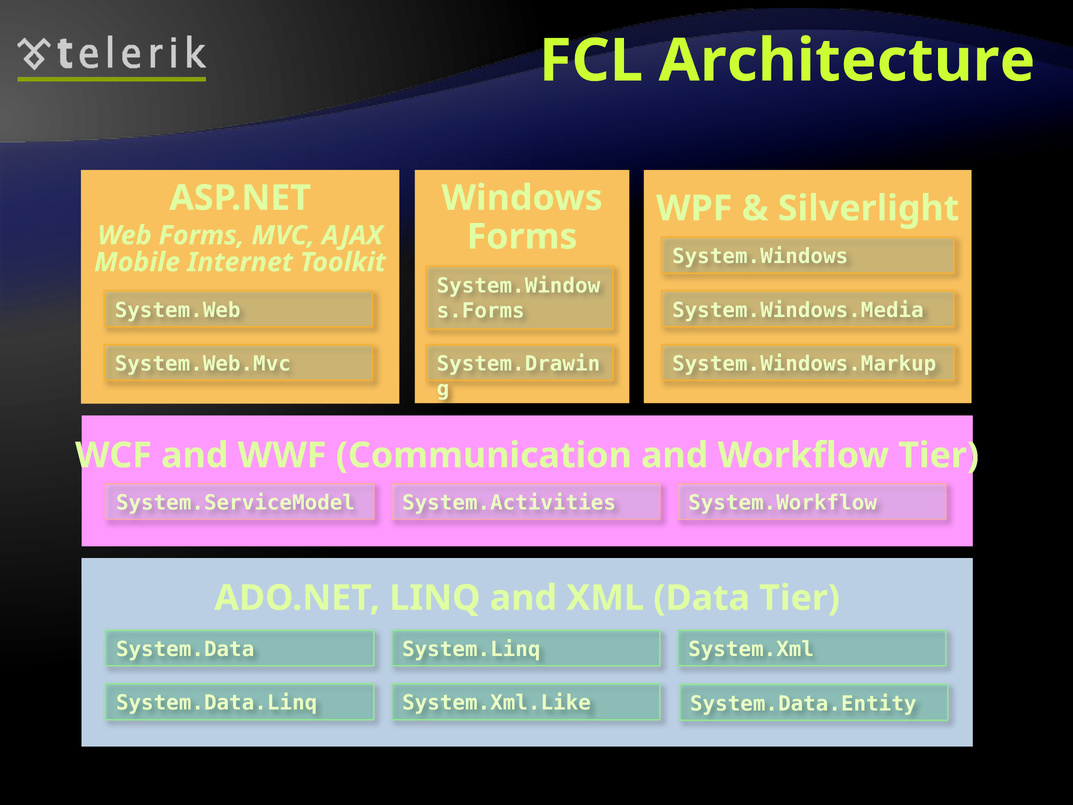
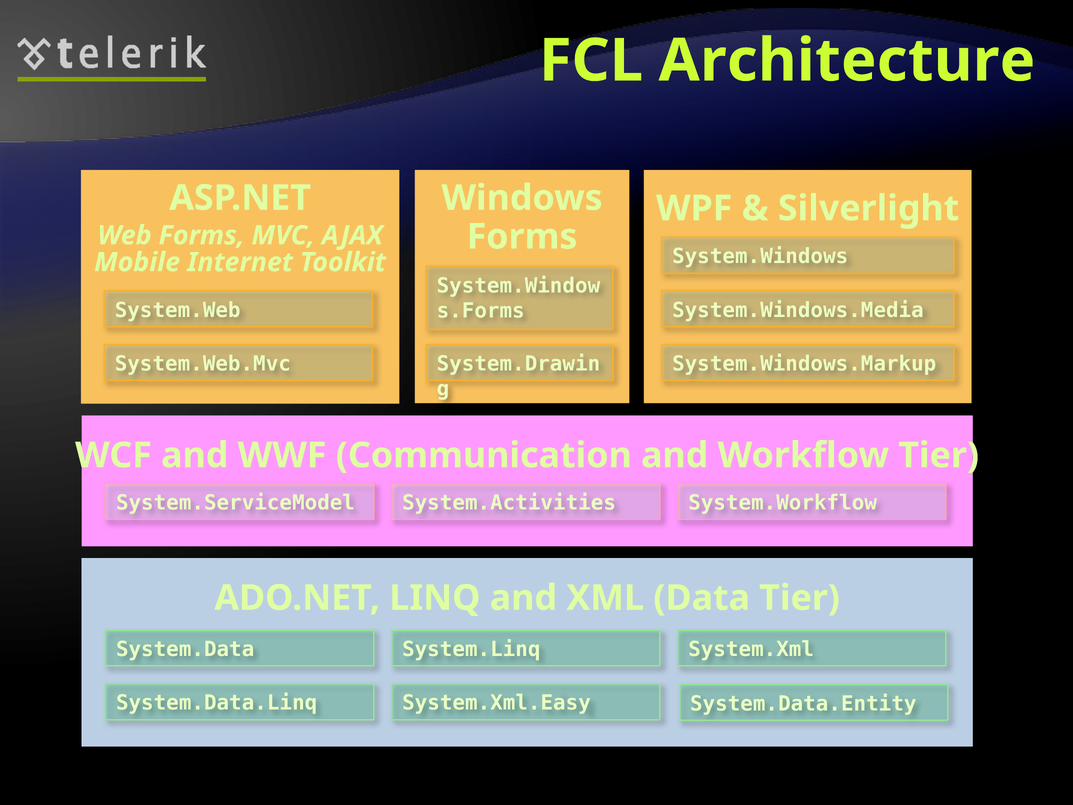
System.Xml.Like: System.Xml.Like -> System.Xml.Easy
